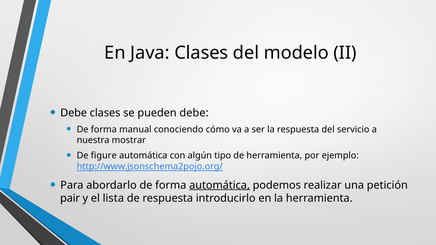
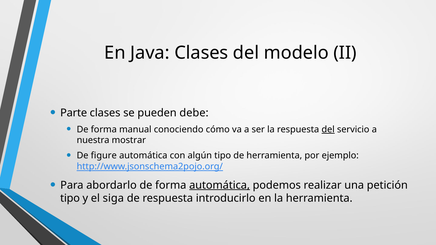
Debe at (74, 113): Debe -> Parte
del at (328, 129) underline: none -> present
pair at (70, 198): pair -> tipo
lista: lista -> siga
